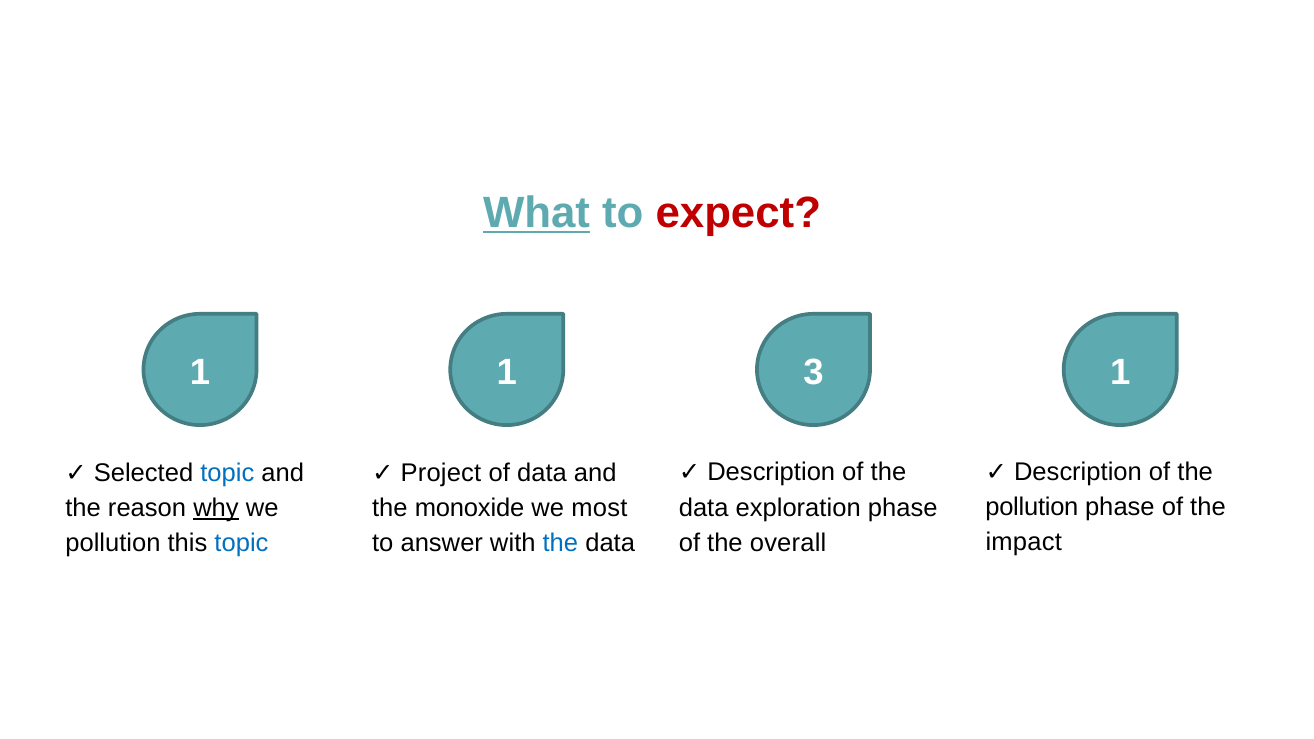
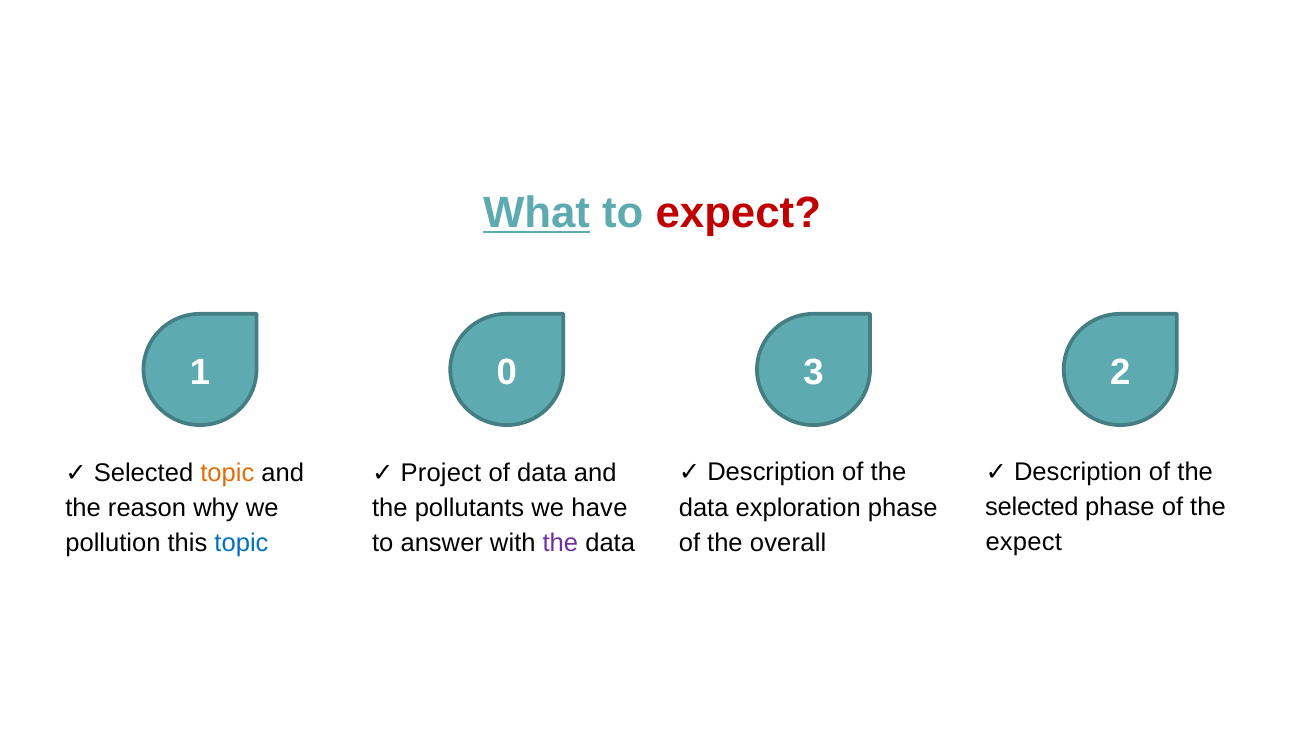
1 1: 1 -> 0
3 1: 1 -> 2
topic at (227, 473) colour: blue -> orange
pollution at (1032, 507): pollution -> selected
why underline: present -> none
monoxide: monoxide -> pollutants
most: most -> have
impact at (1024, 543): impact -> expect
the at (560, 543) colour: blue -> purple
